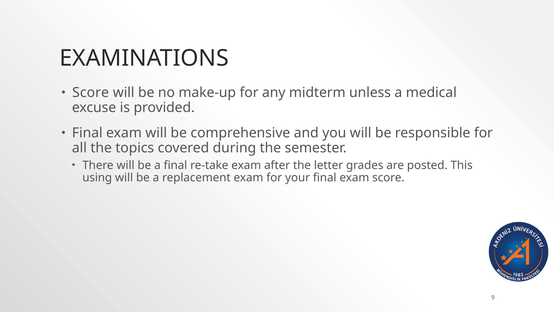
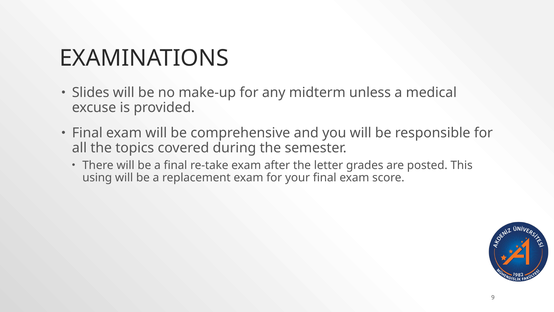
Score at (91, 93): Score -> Slides
